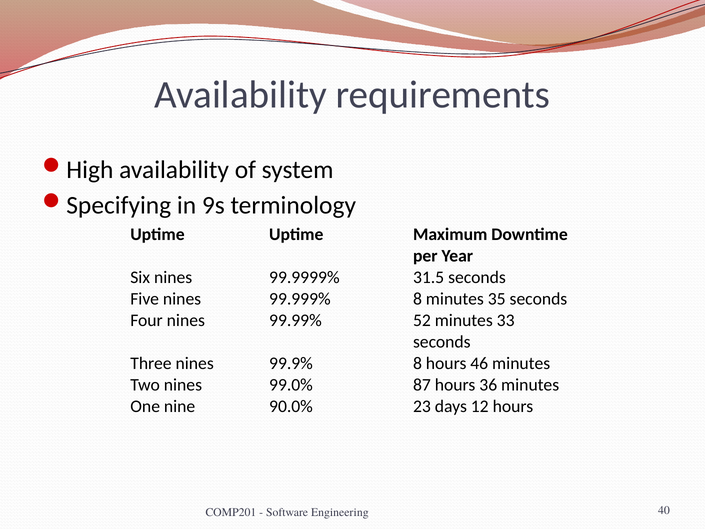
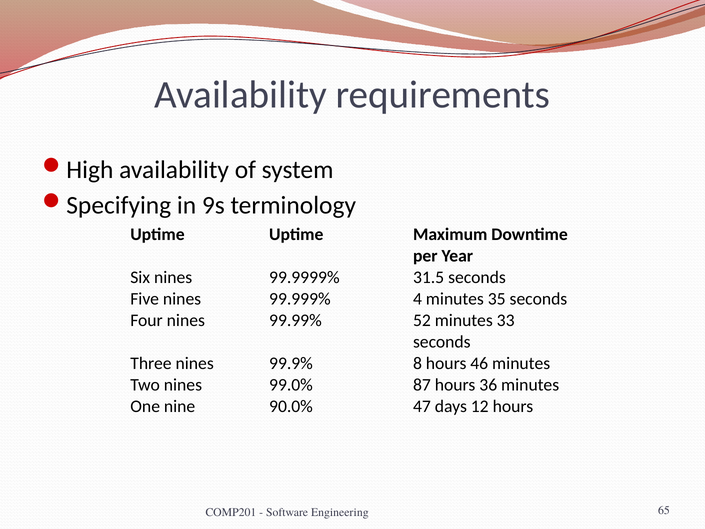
99.999% 8: 8 -> 4
23: 23 -> 47
40: 40 -> 65
